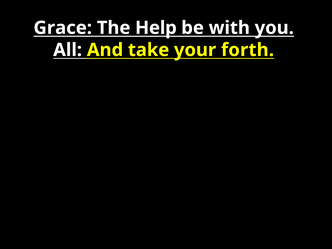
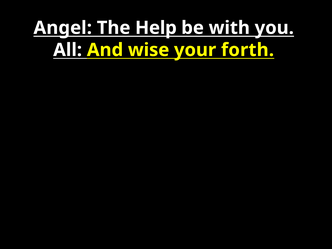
Grace: Grace -> Angel
take: take -> wise
